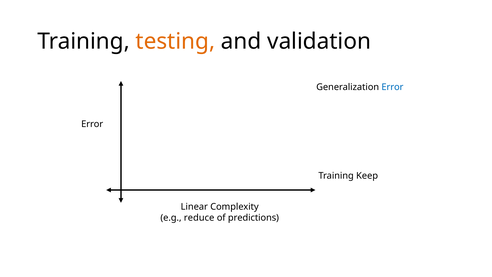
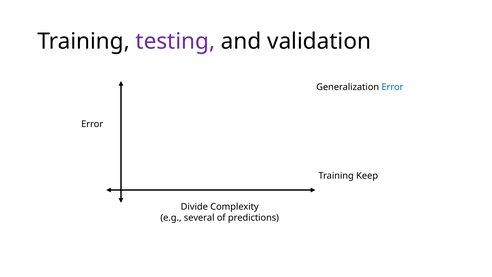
testing colour: orange -> purple
Linear: Linear -> Divide
reduce: reduce -> several
